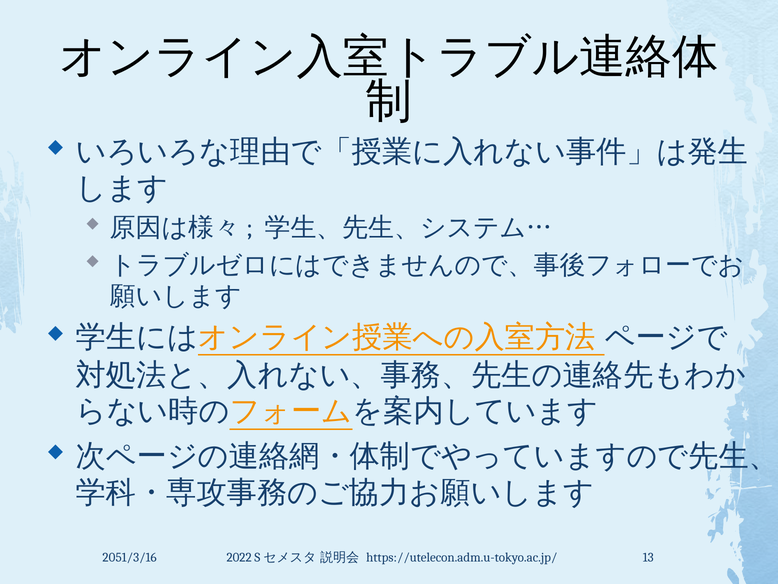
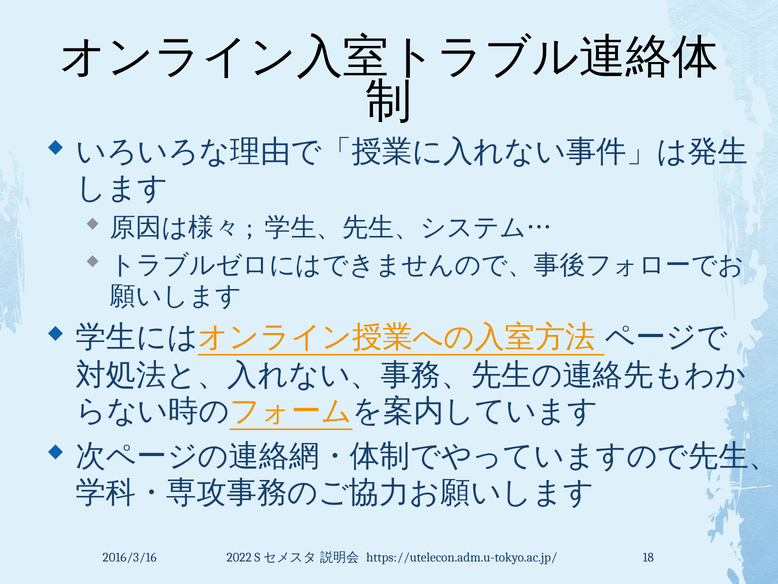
2051/3/16: 2051/3/16 -> 2016/3/16
13: 13 -> 18
